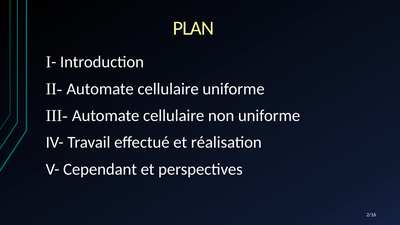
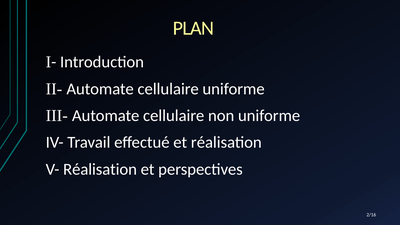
V- Cependant: Cependant -> Réalisation
